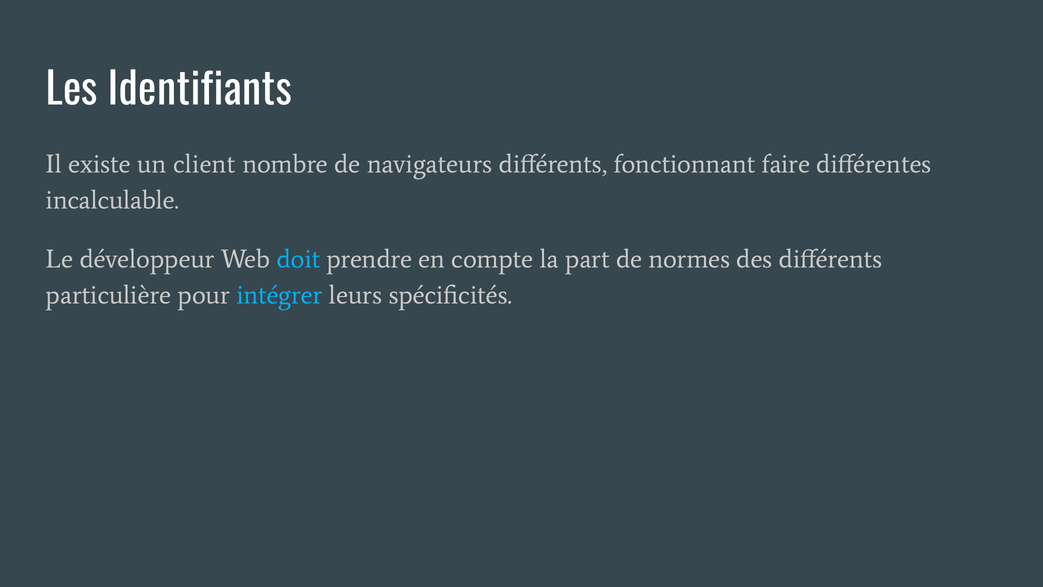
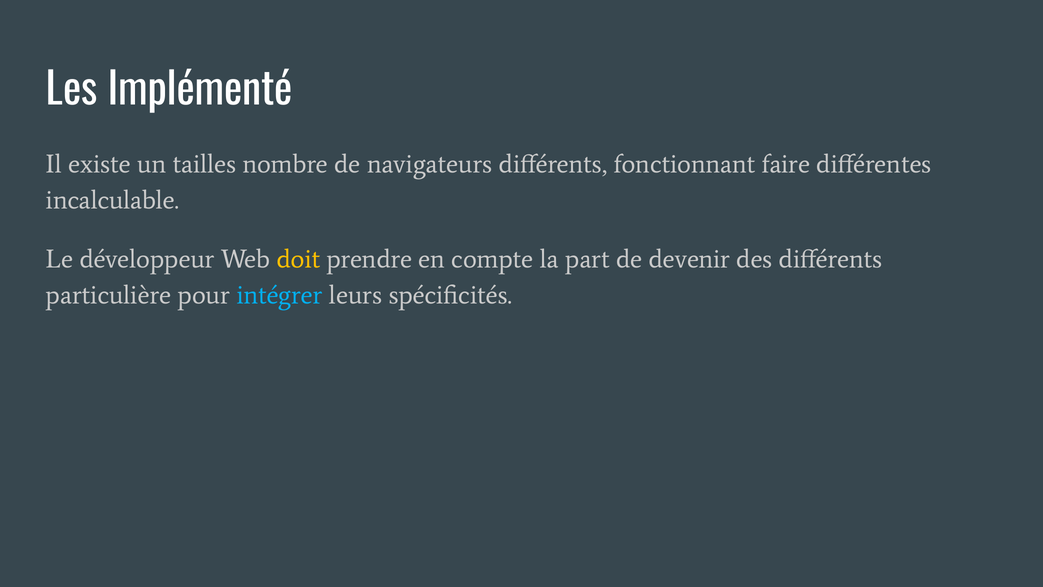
Identifiants: Identifiants -> Implémenté
client: client -> tailles
doit colour: light blue -> yellow
normes: normes -> devenir
